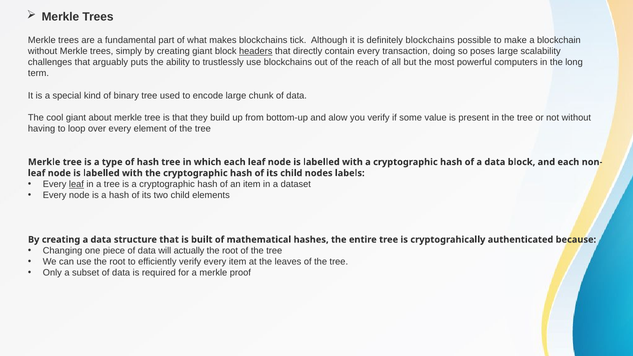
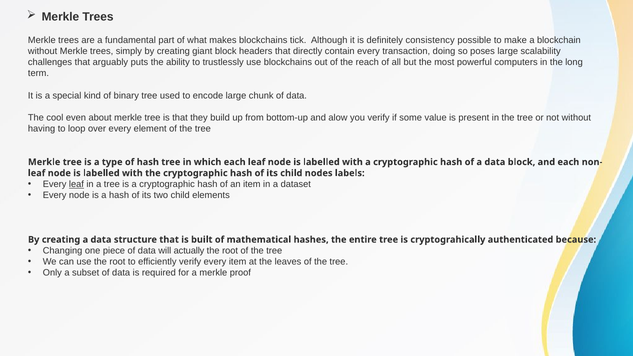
definitely blockchains: blockchains -> consistency
headers underline: present -> none
cool giant: giant -> even
